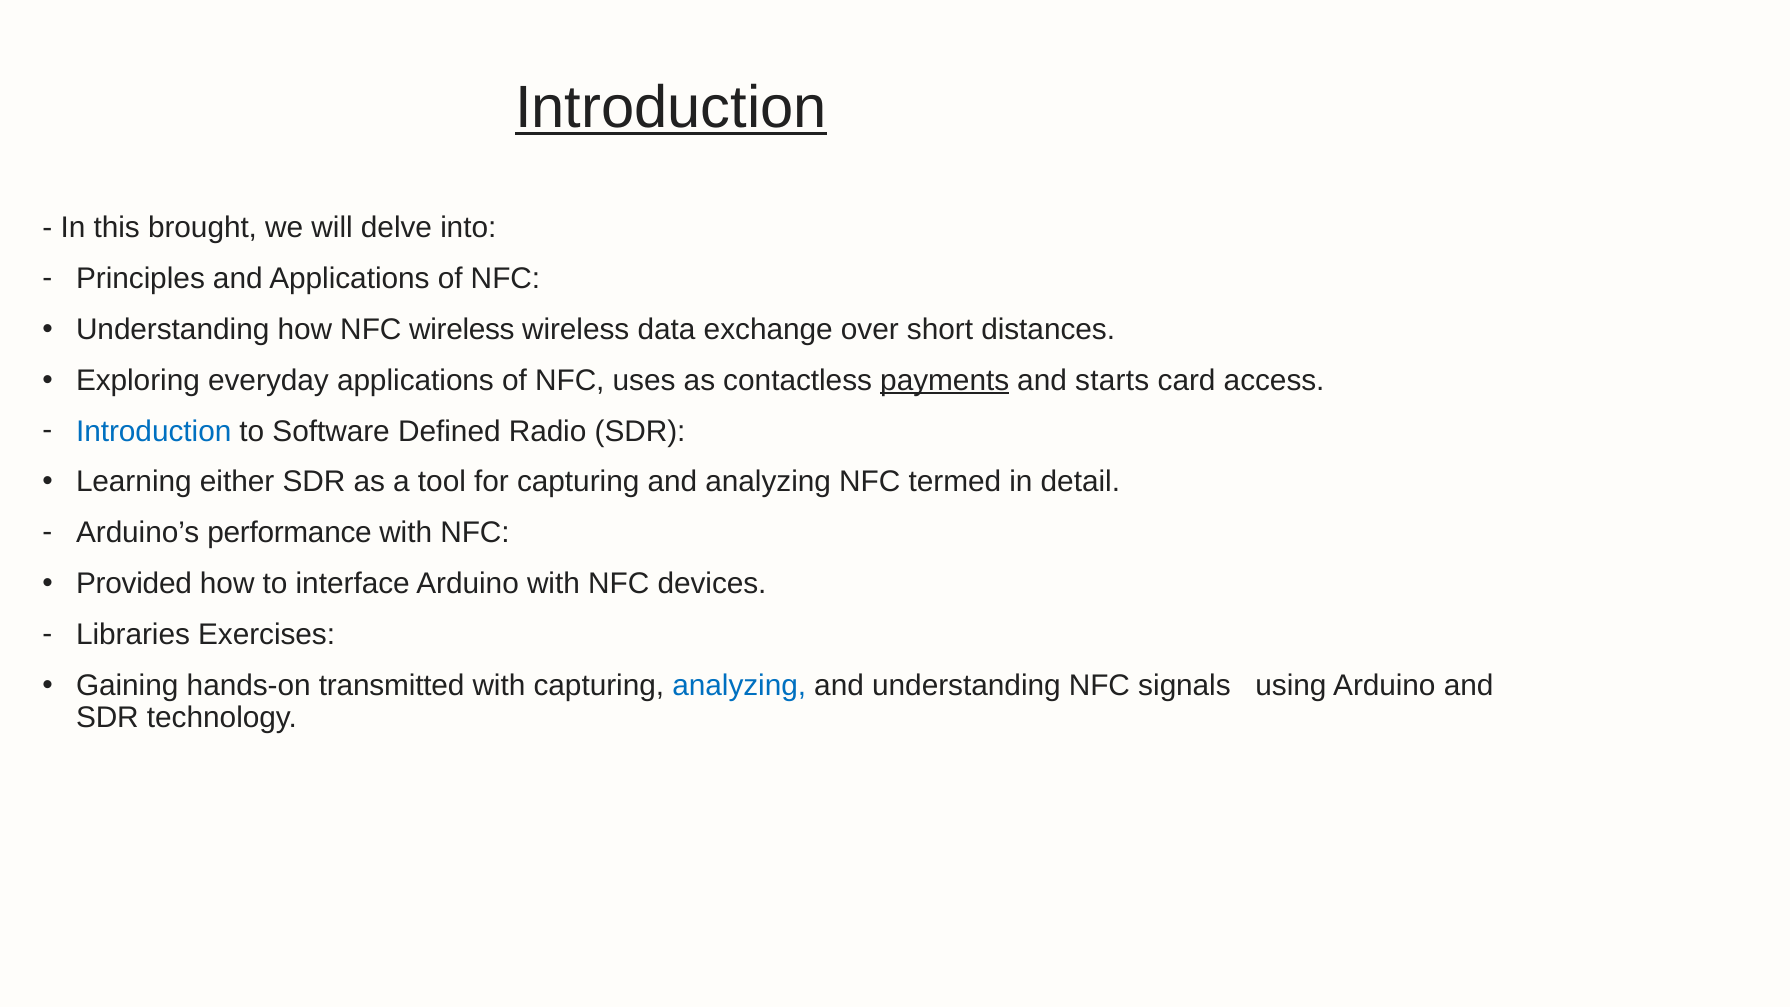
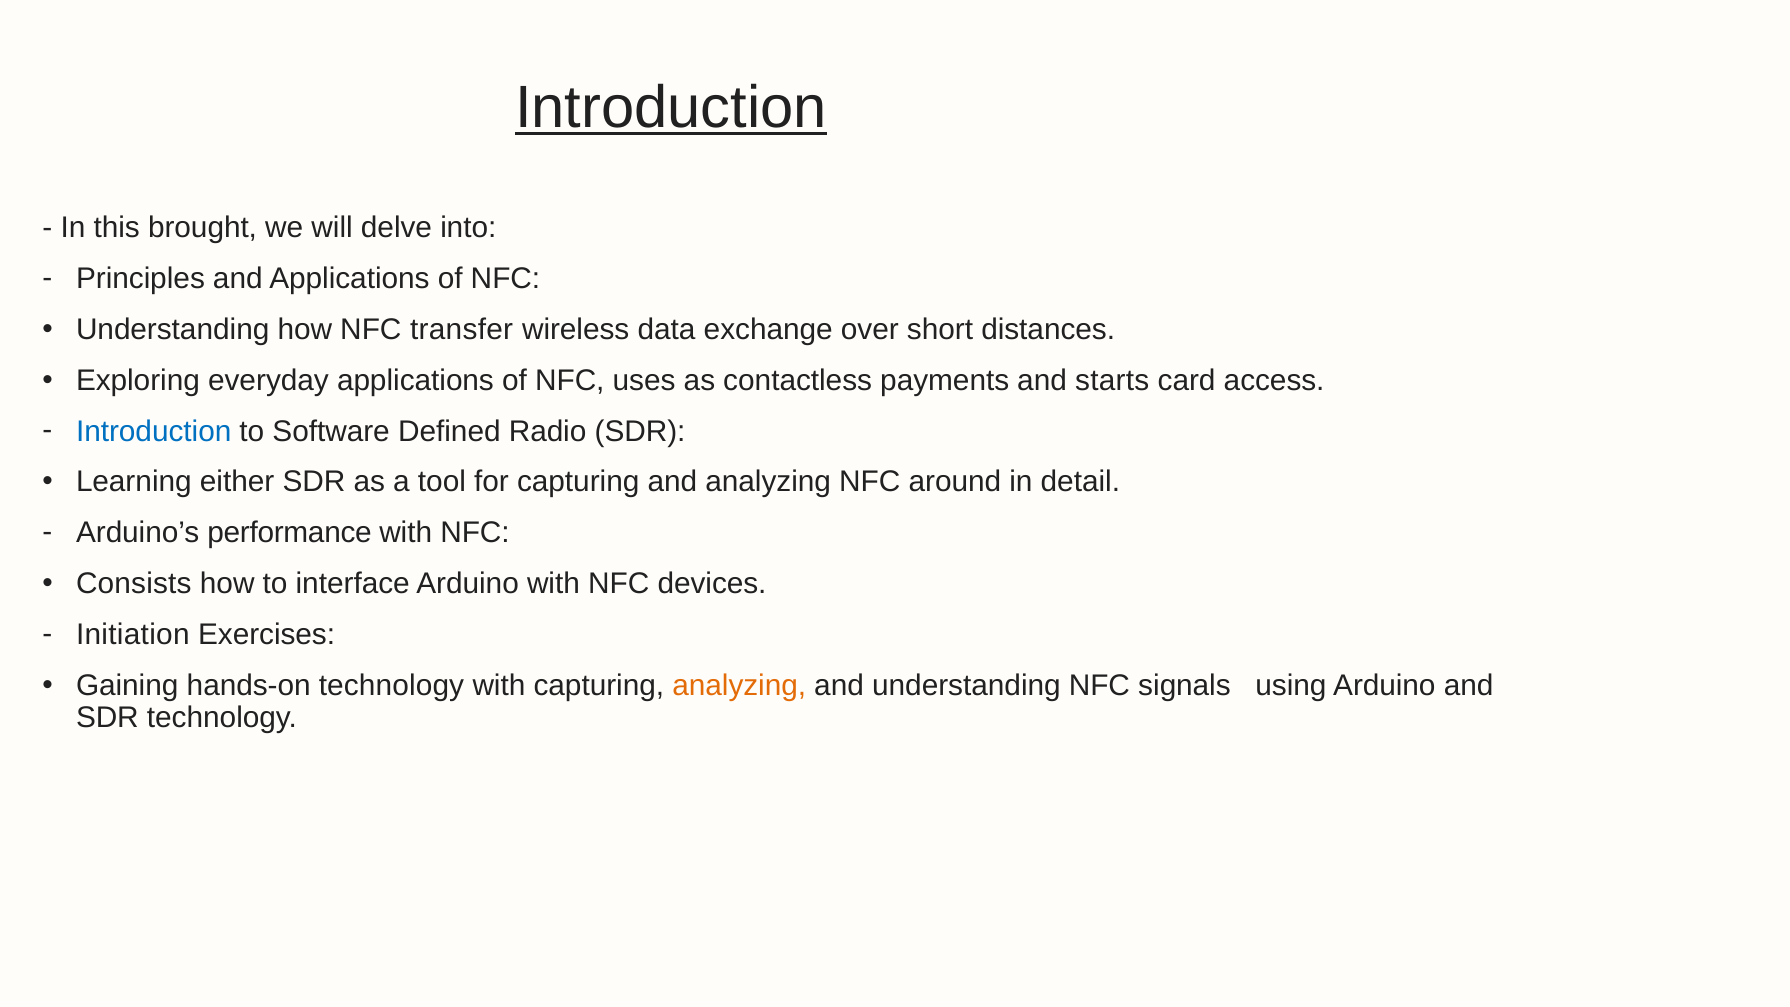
NFC wireless: wireless -> transfer
payments underline: present -> none
termed: termed -> around
Provided: Provided -> Consists
Libraries: Libraries -> Initiation
hands-on transmitted: transmitted -> technology
analyzing at (739, 685) colour: blue -> orange
